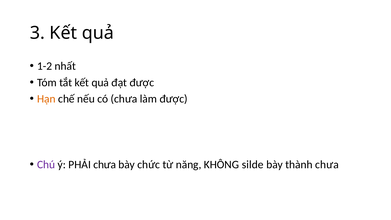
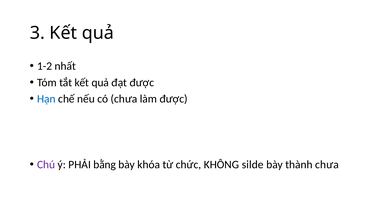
Hạn colour: orange -> blue
PHẢI chưa: chưa -> bằng
chức: chức -> khóa
năng: năng -> chức
